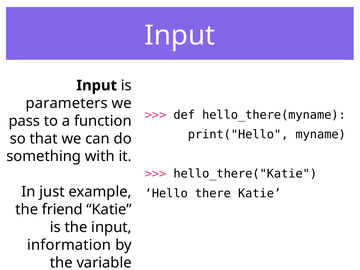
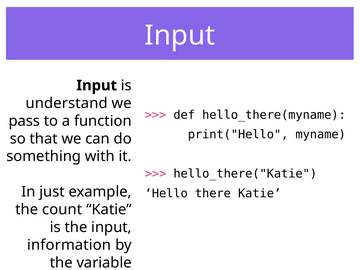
parameters: parameters -> understand
friend: friend -> count
